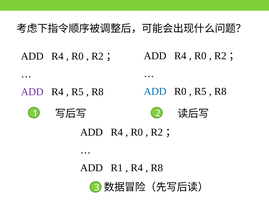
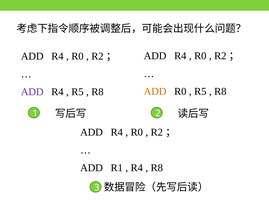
ADD at (155, 91) colour: blue -> orange
